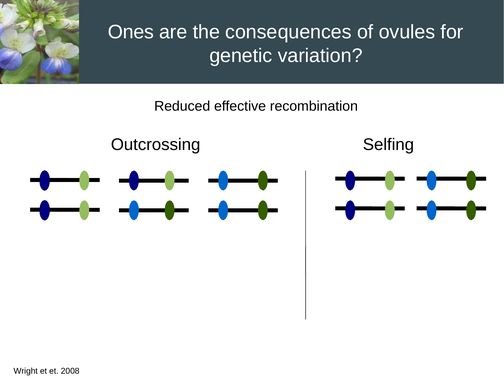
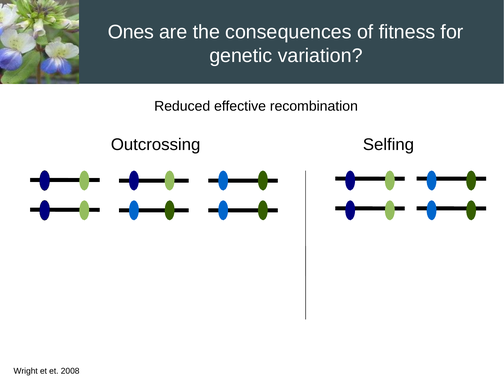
ovules: ovules -> fitness
